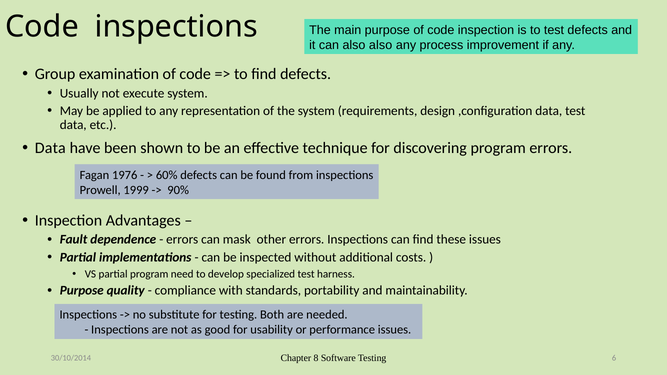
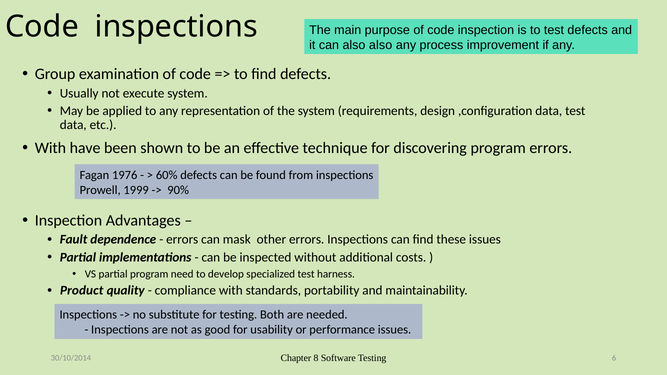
Data at (50, 148): Data -> With
Purpose at (82, 291): Purpose -> Product
